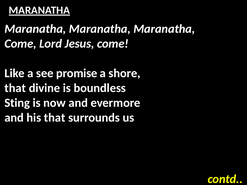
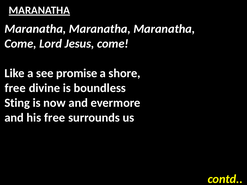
that at (15, 88): that -> free
his that: that -> free
